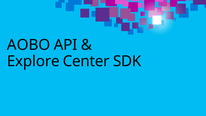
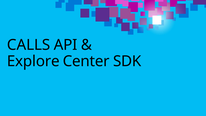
AOBO: AOBO -> CALLS
